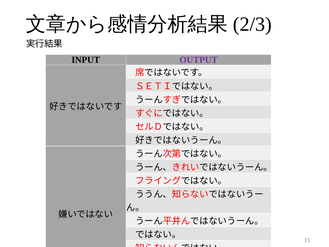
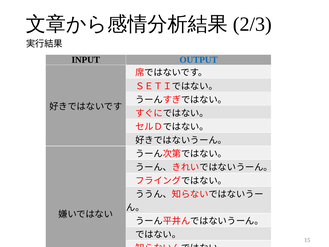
OUTPUT colour: purple -> blue
